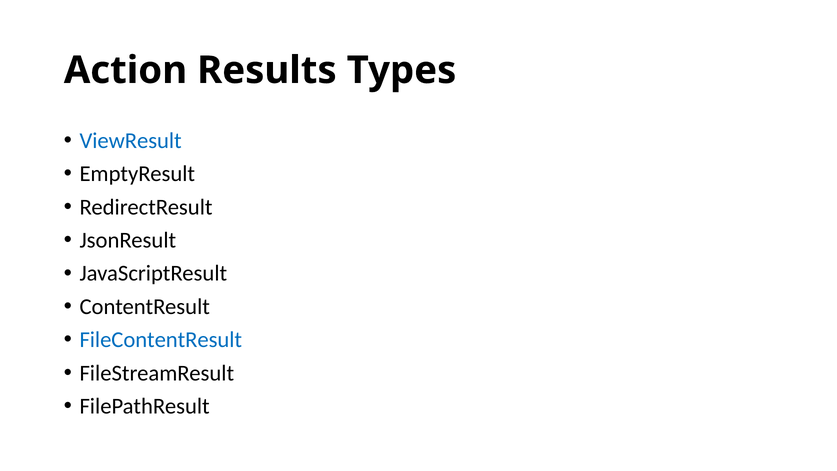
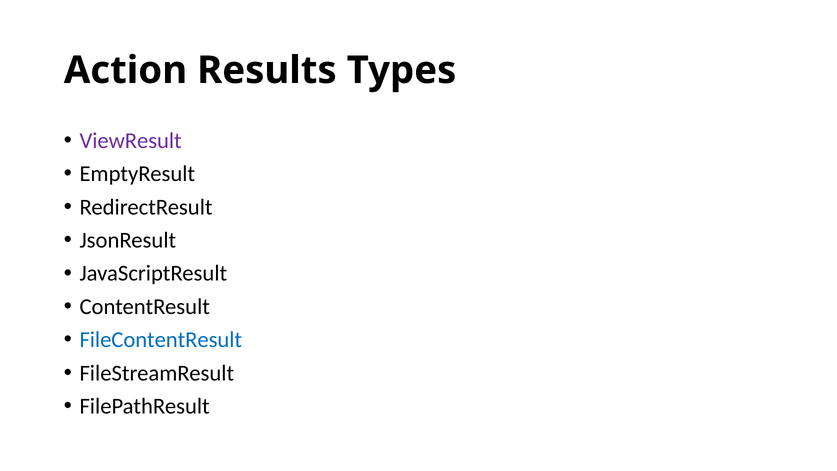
ViewResult colour: blue -> purple
